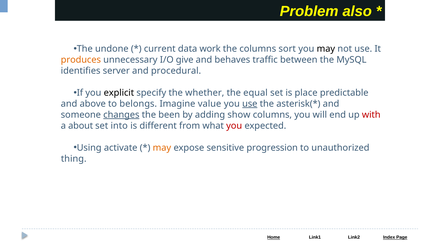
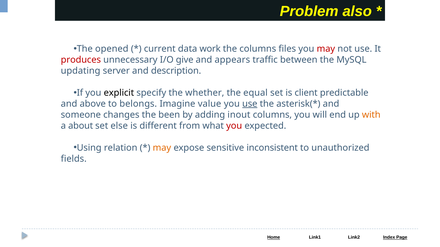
undone: undone -> opened
sort: sort -> files
may at (326, 49) colour: black -> red
produces colour: orange -> red
behaves: behaves -> appears
identifies: identifies -> updating
procedural: procedural -> description
place: place -> client
changes underline: present -> none
show: show -> inout
with colour: red -> orange
into: into -> else
activate: activate -> relation
progression: progression -> inconsistent
thing: thing -> fields
